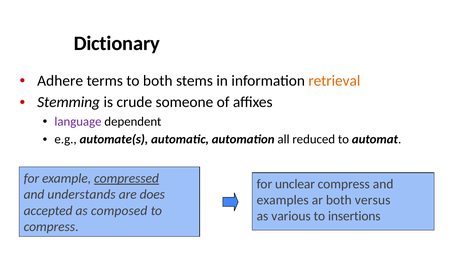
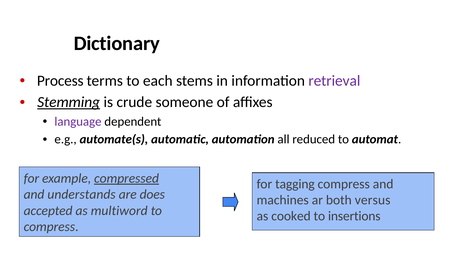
Adhere: Adhere -> Process
to both: both -> each
retrieval colour: orange -> purple
Stemming underline: none -> present
unclear: unclear -> tagging
examples: examples -> machines
composed: composed -> multiword
various: various -> cooked
